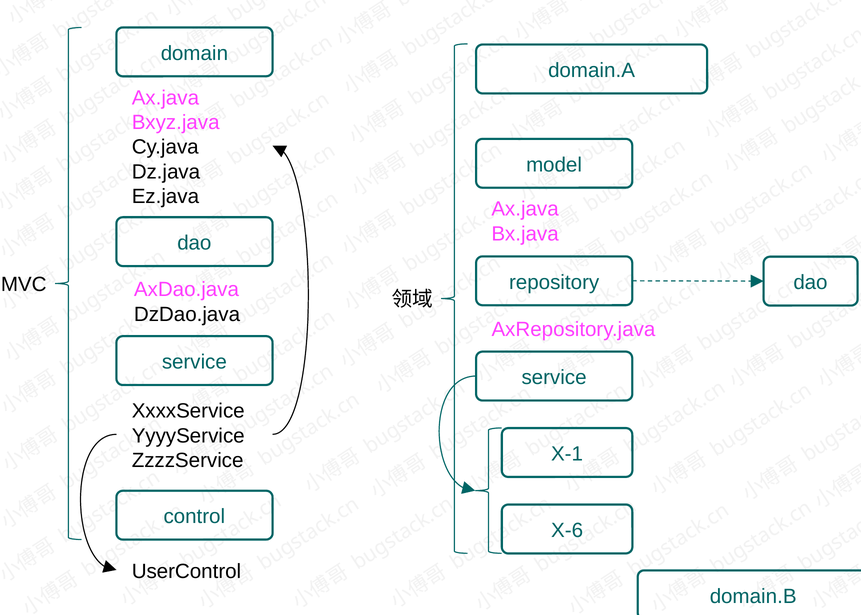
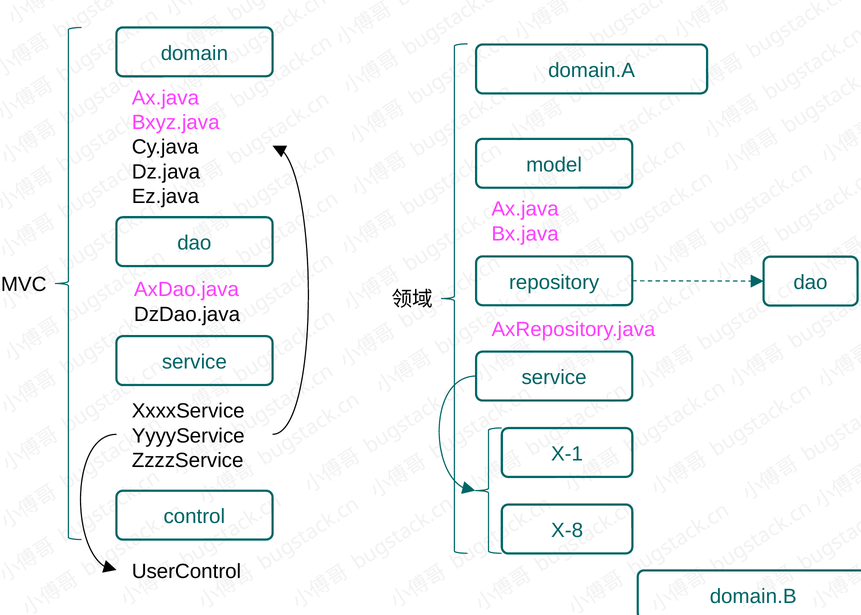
X-6: X-6 -> X-8
